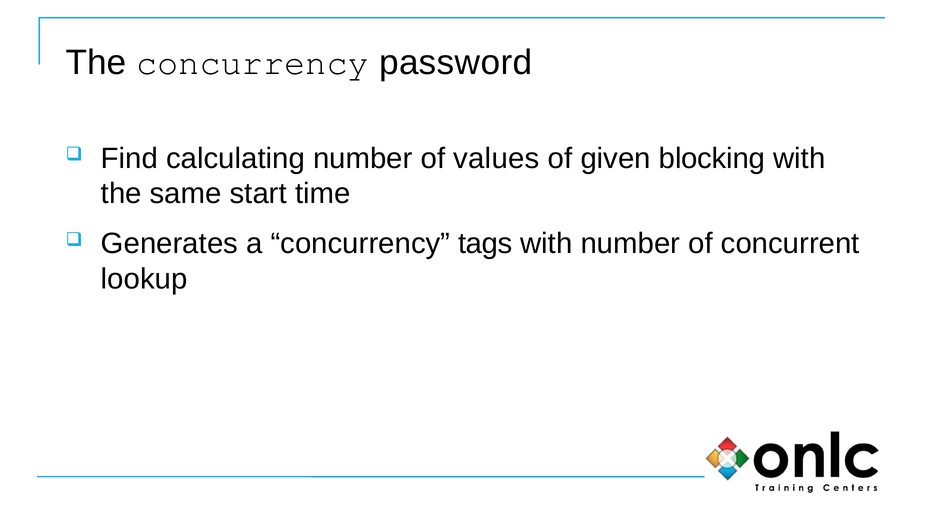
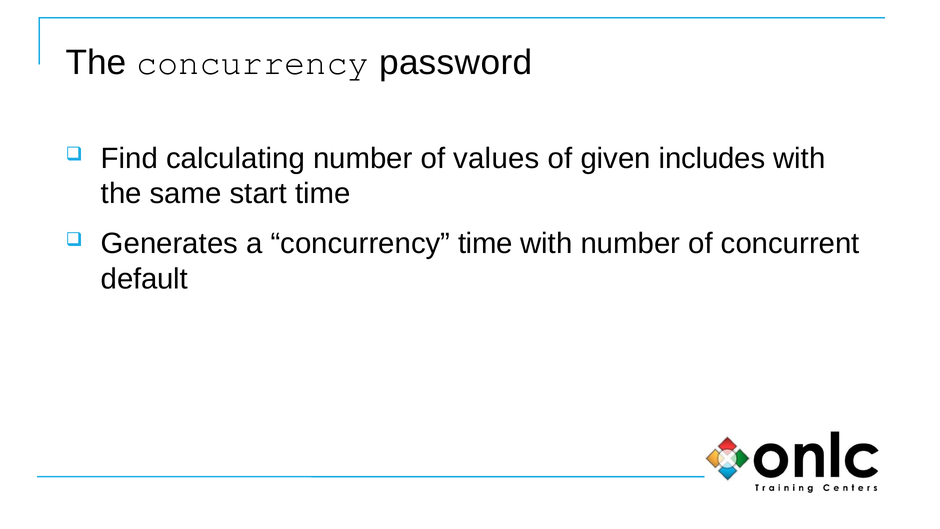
blocking: blocking -> includes
concurrency tags: tags -> time
lookup: lookup -> default
